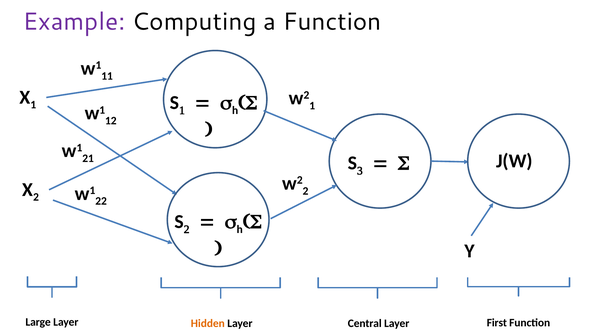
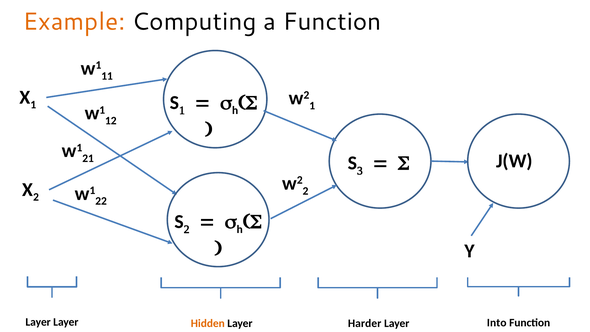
Example colour: purple -> orange
Large at (38, 322): Large -> Layer
First: First -> Into
Central: Central -> Harder
